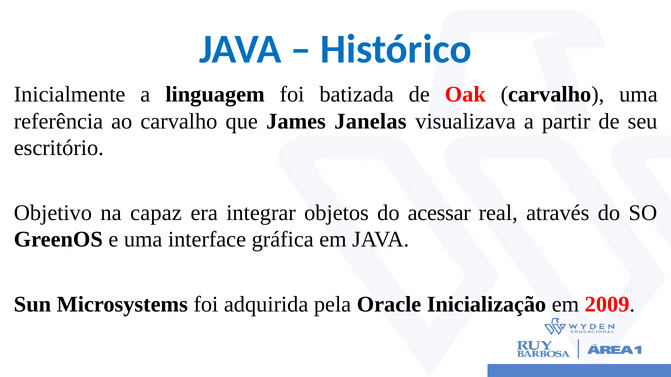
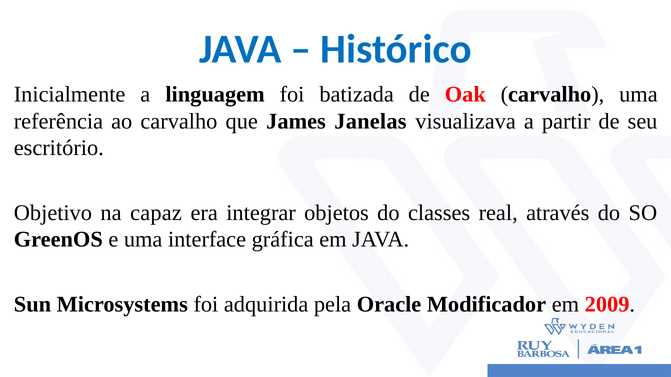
acessar: acessar -> classes
Inicialização: Inicialização -> Modificador
